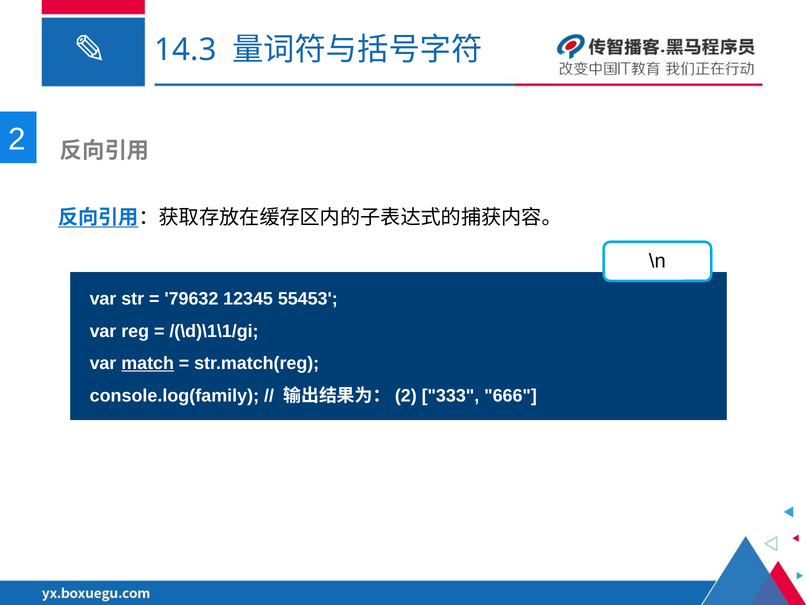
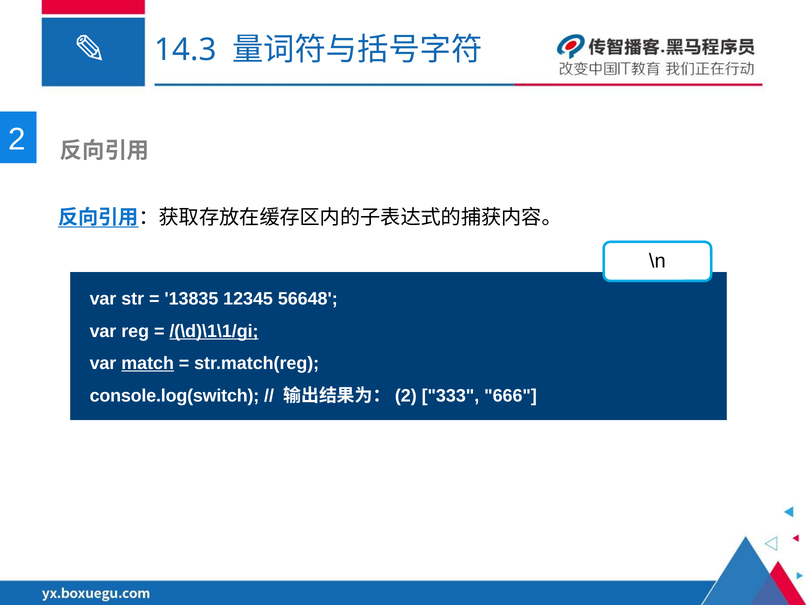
79632: 79632 -> 13835
55453: 55453 -> 56648
/(\d)\1\1/gi underline: none -> present
console.log(family: console.log(family -> console.log(switch
